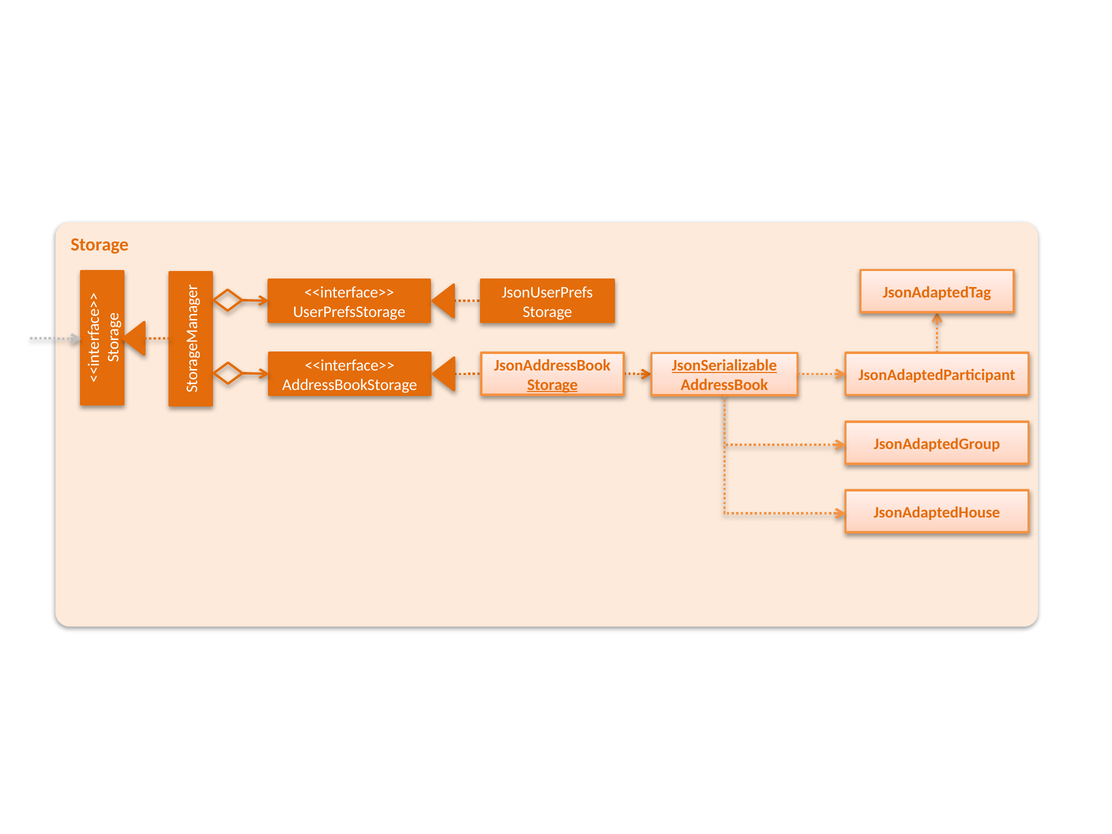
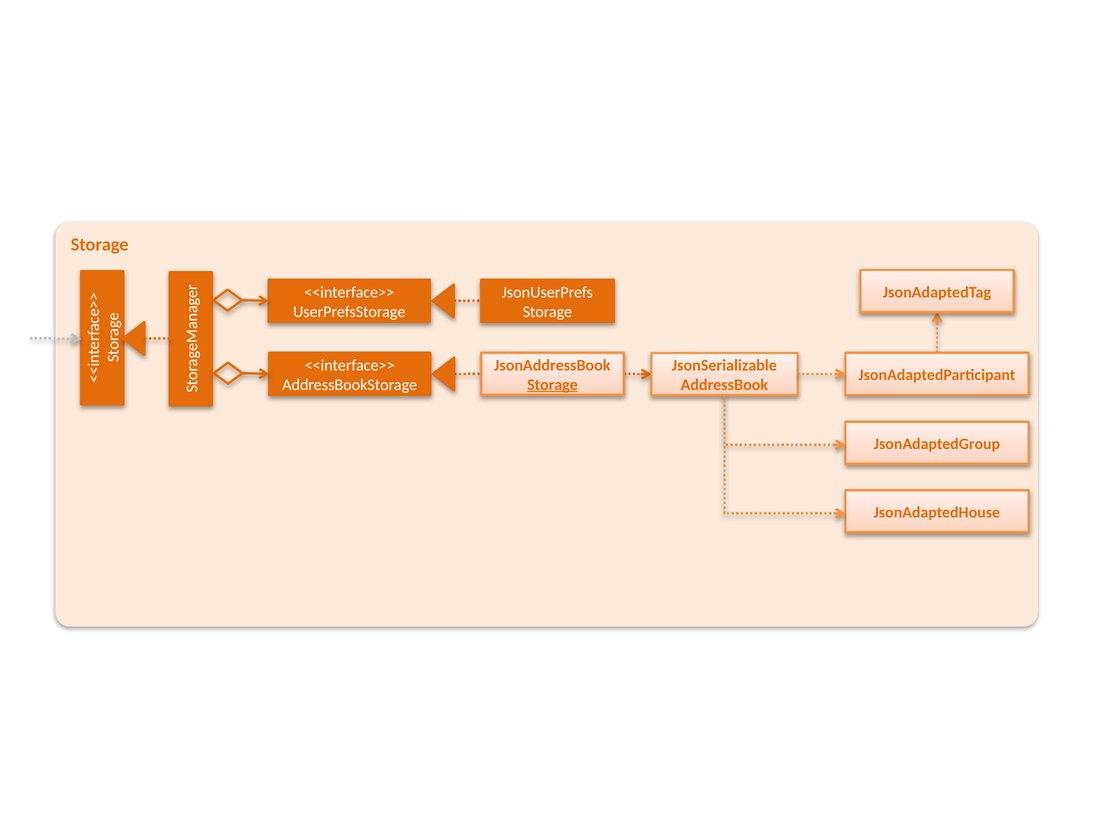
JsonSerializable underline: present -> none
